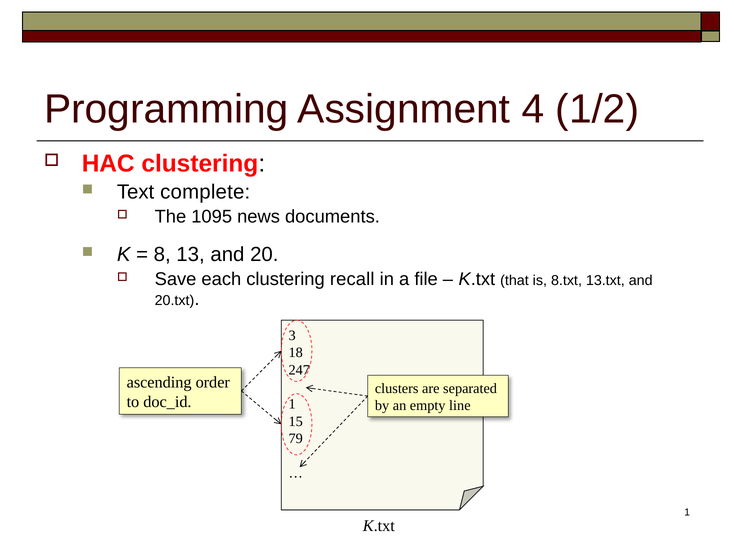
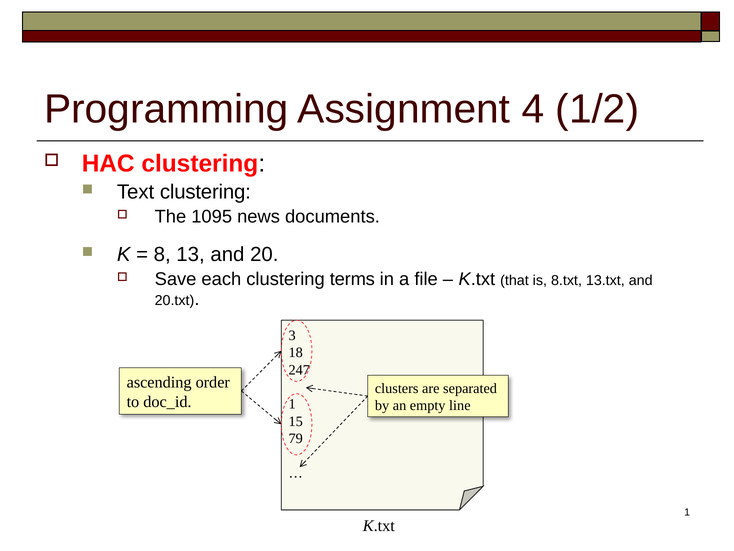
Text complete: complete -> clustering
recall: recall -> terms
